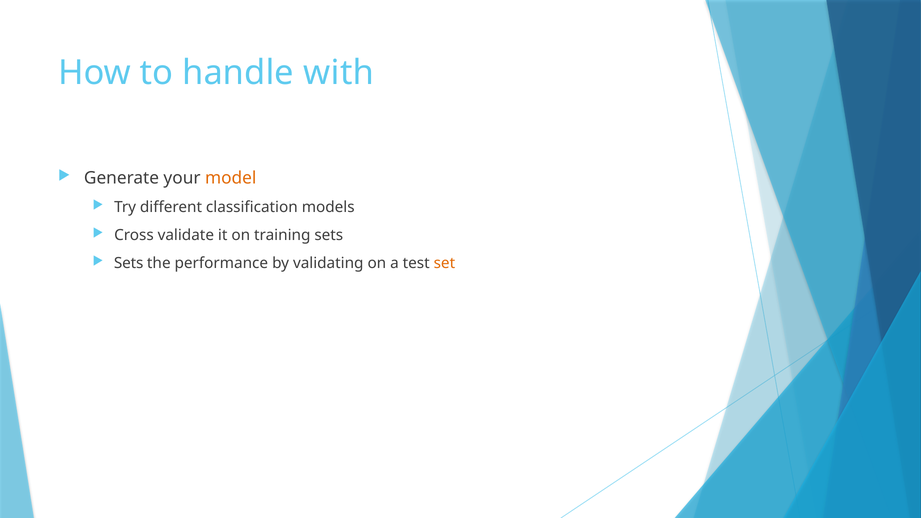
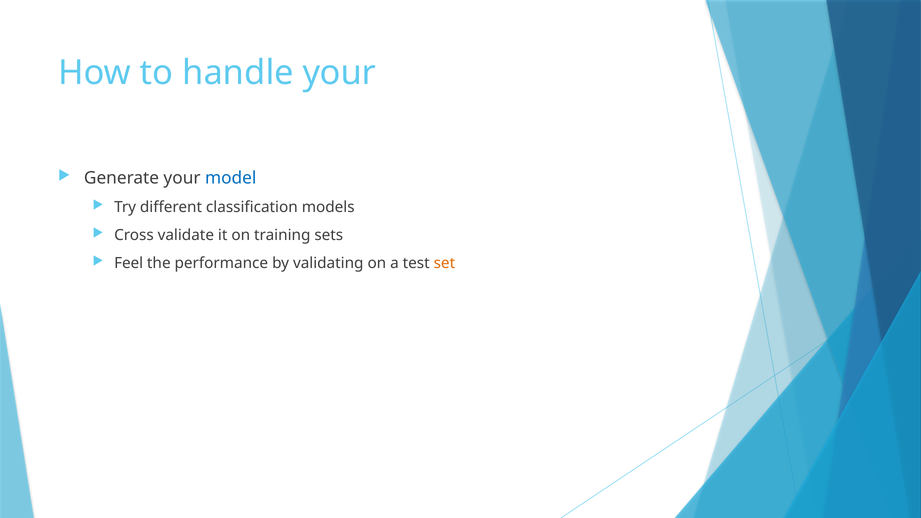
handle with: with -> your
model colour: orange -> blue
Sets at (129, 263): Sets -> Feel
